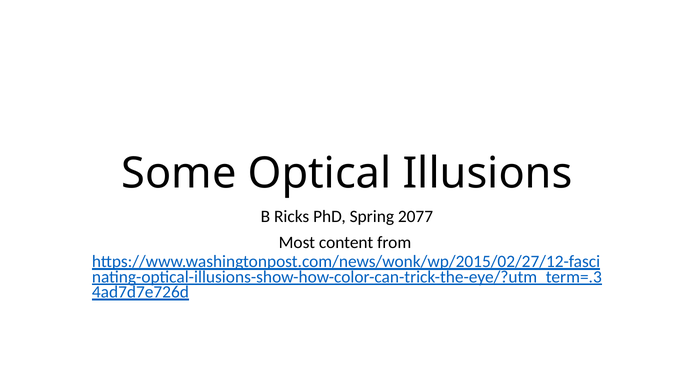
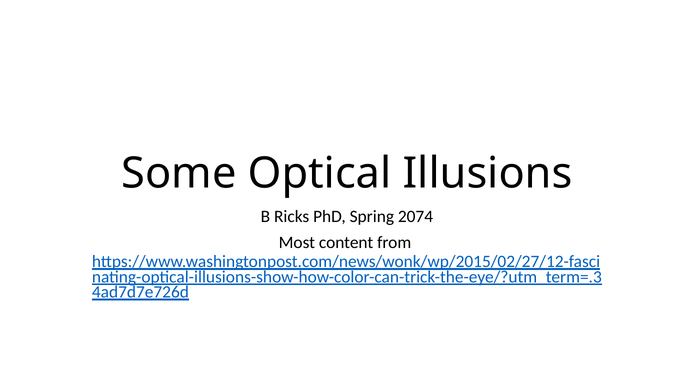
2077: 2077 -> 2074
